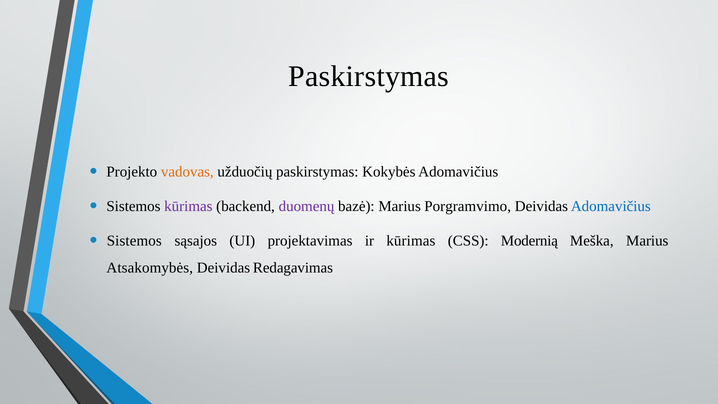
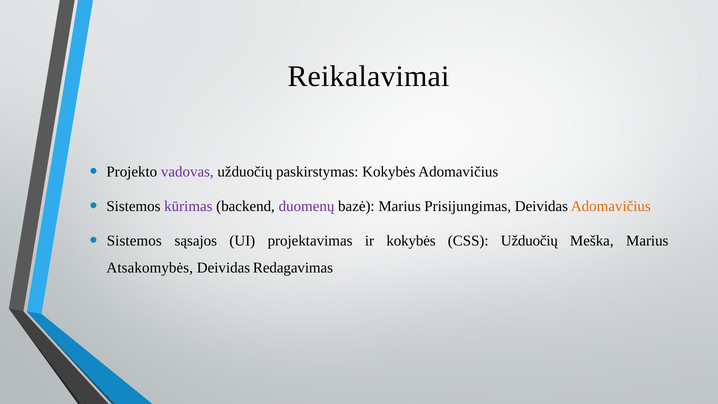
Paskirstymas at (369, 76): Paskirstymas -> Reikalavimai
vadovas colour: orange -> purple
Porgramvimo: Porgramvimo -> Prisijungimas
Adomavičius at (611, 206) colour: blue -> orange
ir kūrimas: kūrimas -> kokybės
CSS Modernią: Modernią -> Užduočių
